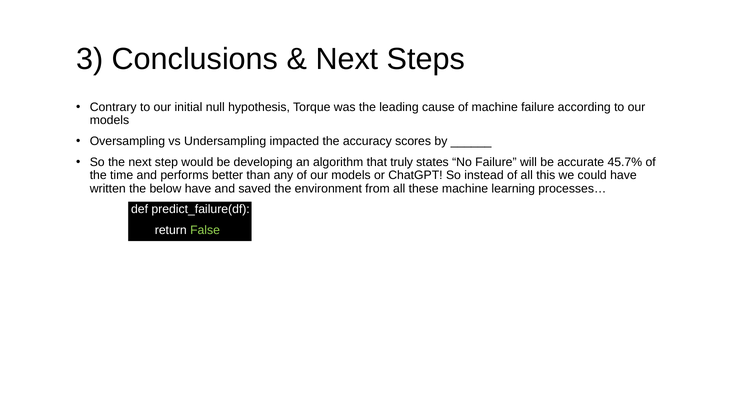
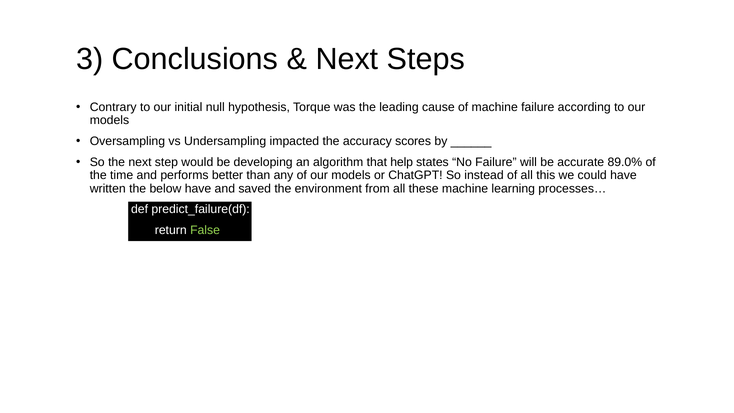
truly: truly -> help
45.7%: 45.7% -> 89.0%
